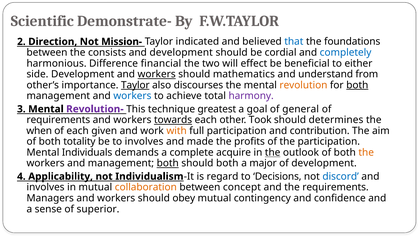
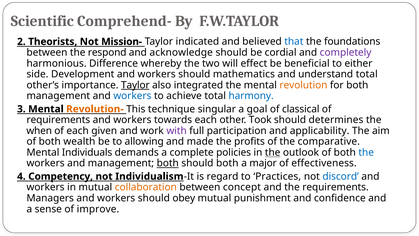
Demonstrate-: Demonstrate- -> Comprehend-
Direction: Direction -> Theorists
consists: consists -> respond
and development: development -> acknowledge
completely colour: blue -> purple
financial: financial -> whereby
workers at (157, 74) underline: present -> none
understand from: from -> total
discourses: discourses -> integrated
both at (357, 85) underline: present -> none
harmony colour: purple -> blue
Revolution- colour: purple -> orange
greatest: greatest -> singular
general: general -> classical
towards underline: present -> none
with colour: orange -> purple
contribution: contribution -> applicability
totality: totality -> wealth
to involves: involves -> allowing
the participation: participation -> comparative
acquire: acquire -> policies
the at (366, 152) colour: orange -> blue
of development: development -> effectiveness
Applicability: Applicability -> Competency
Decisions: Decisions -> Practices
involves at (46, 187): involves -> workers
contingency: contingency -> punishment
superior: superior -> improve
